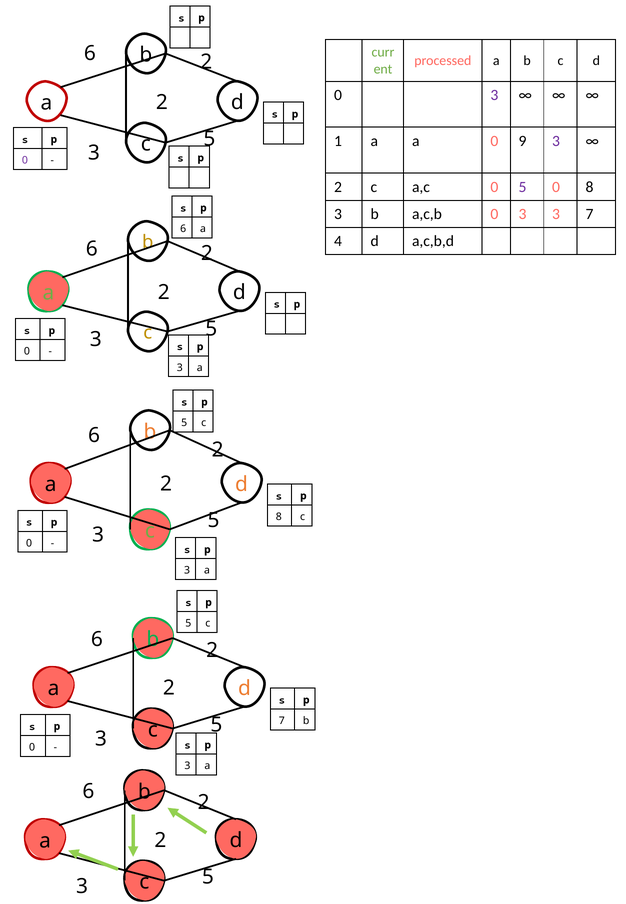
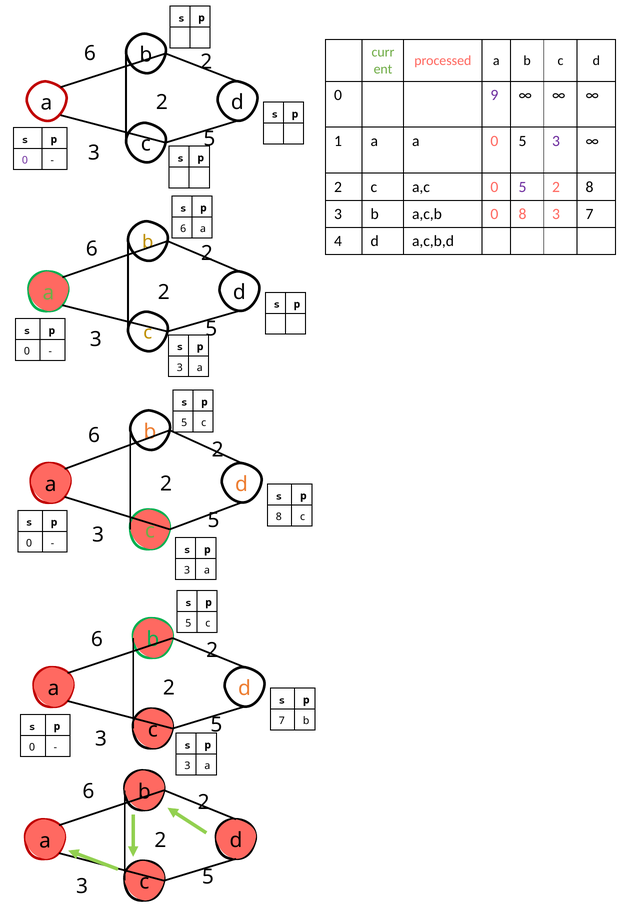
3 at (494, 95): 3 -> 9
a 0 9: 9 -> 5
0 5 0: 0 -> 2
a,c,b 0 3: 3 -> 8
